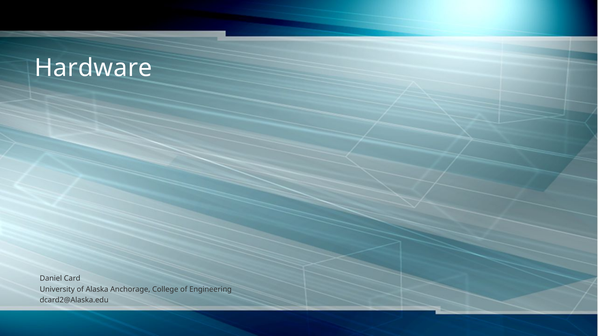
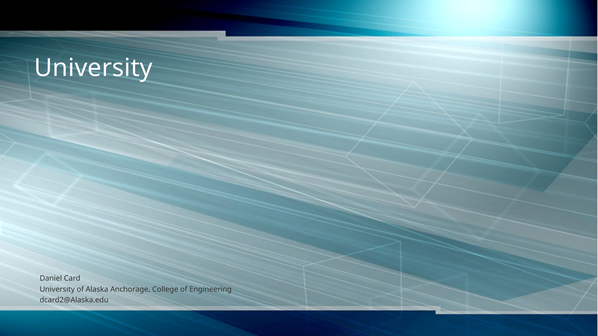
Hardware at (93, 68): Hardware -> University
